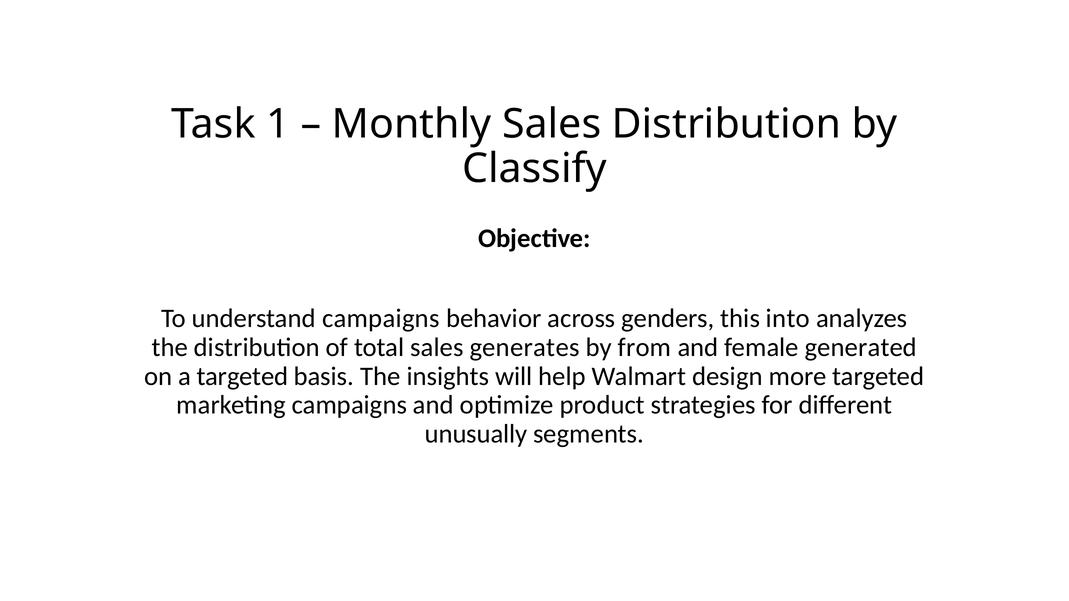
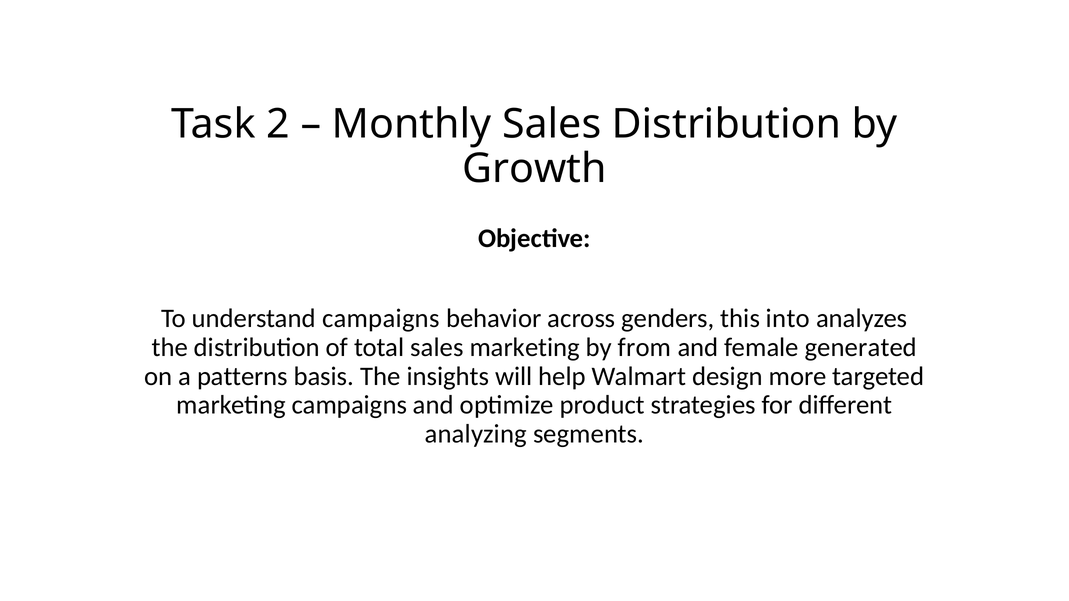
1: 1 -> 2
Classify: Classify -> Growth
sales generates: generates -> marketing
a targeted: targeted -> patterns
unusually: unusually -> analyzing
